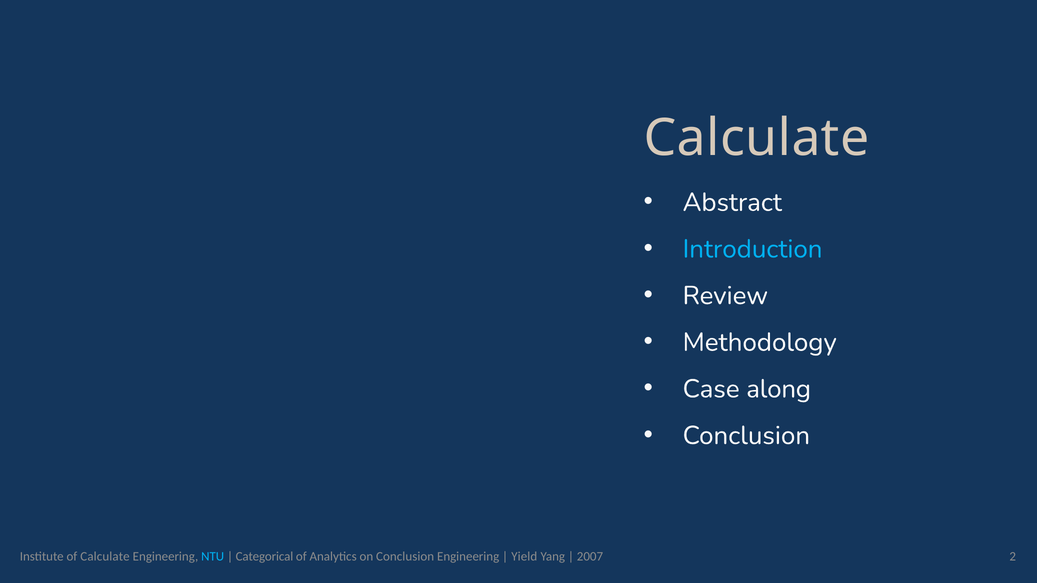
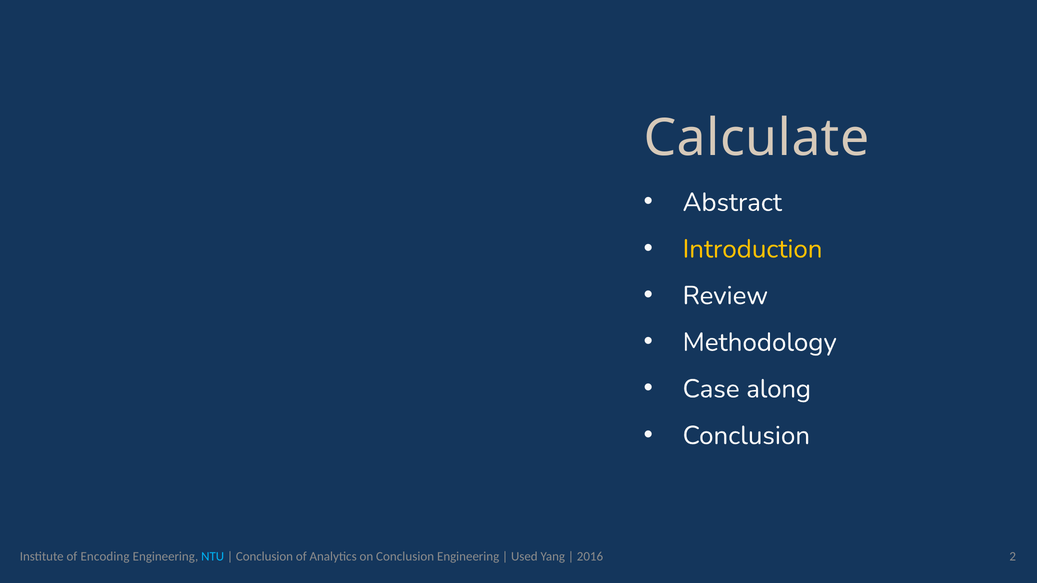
Introduction colour: light blue -> yellow
of Calculate: Calculate -> Encoding
Categorical at (264, 557): Categorical -> Conclusion
Yield: Yield -> Used
2007: 2007 -> 2016
